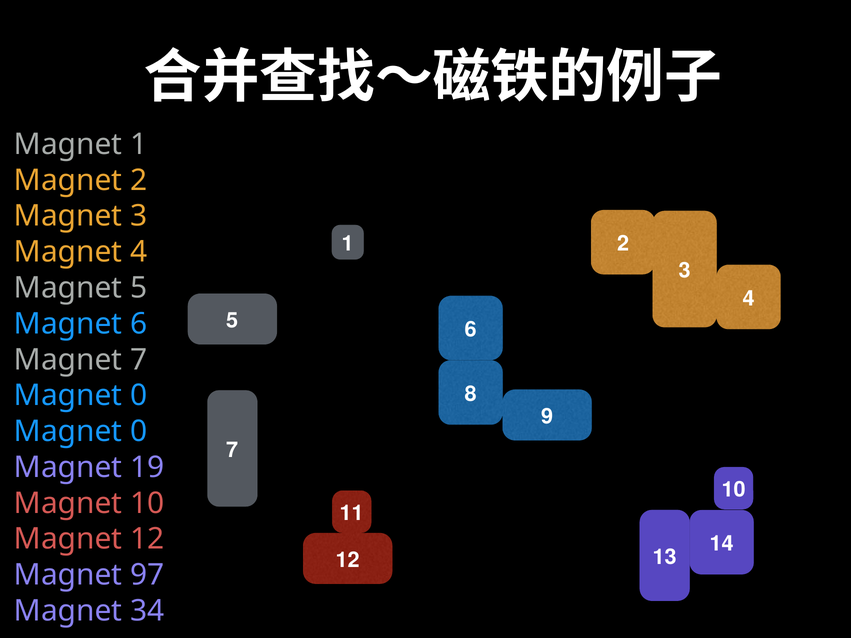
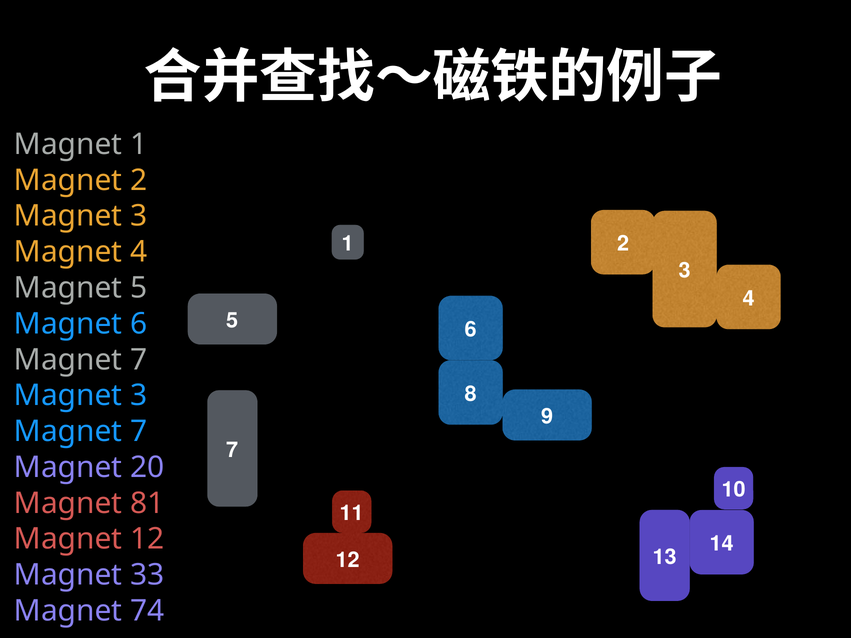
0 at (139, 396): 0 -> 3
0 at (139, 432): 0 -> 7
19: 19 -> 20
Magnet 10: 10 -> 81
97: 97 -> 33
34: 34 -> 74
